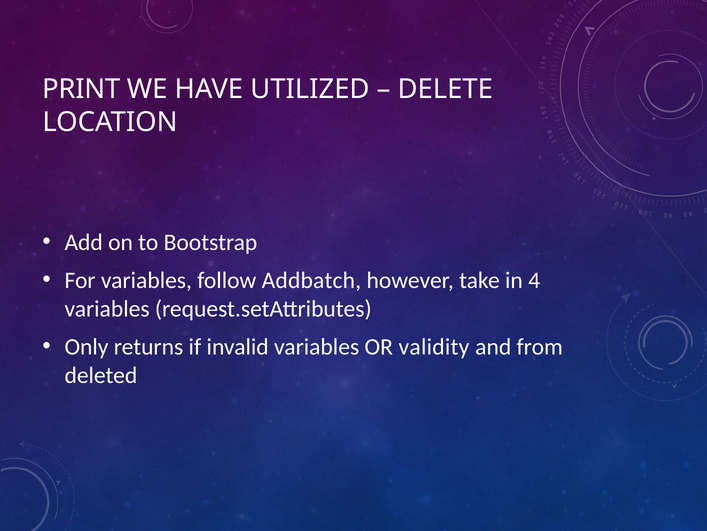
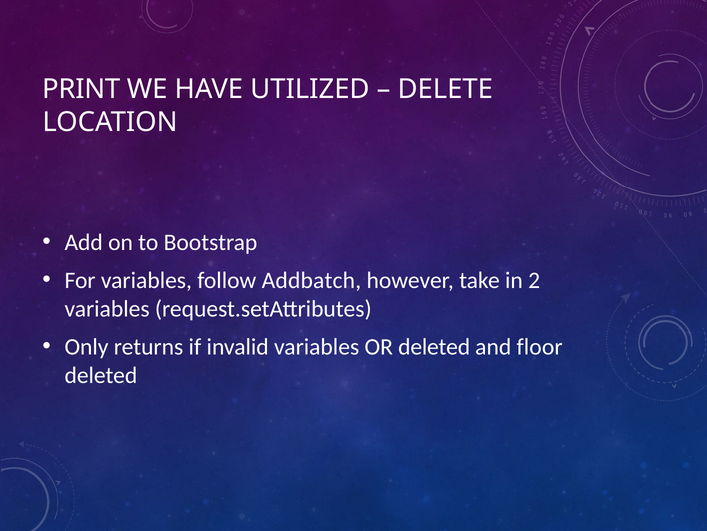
4: 4 -> 2
OR validity: validity -> deleted
from: from -> floor
